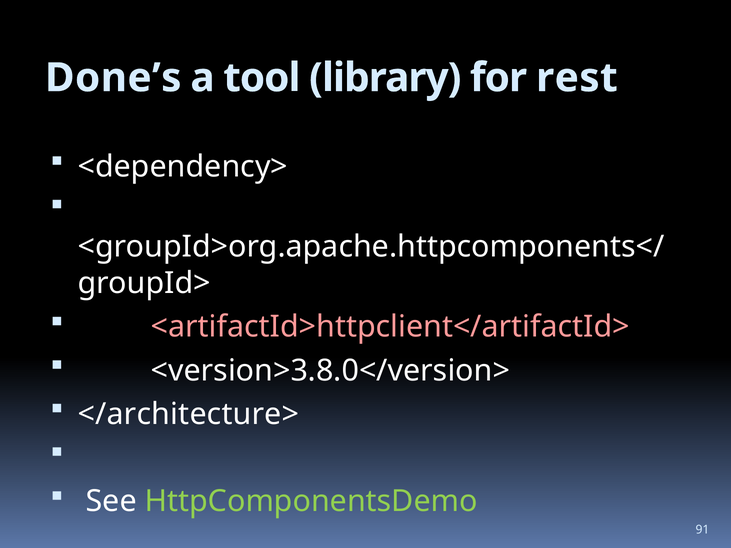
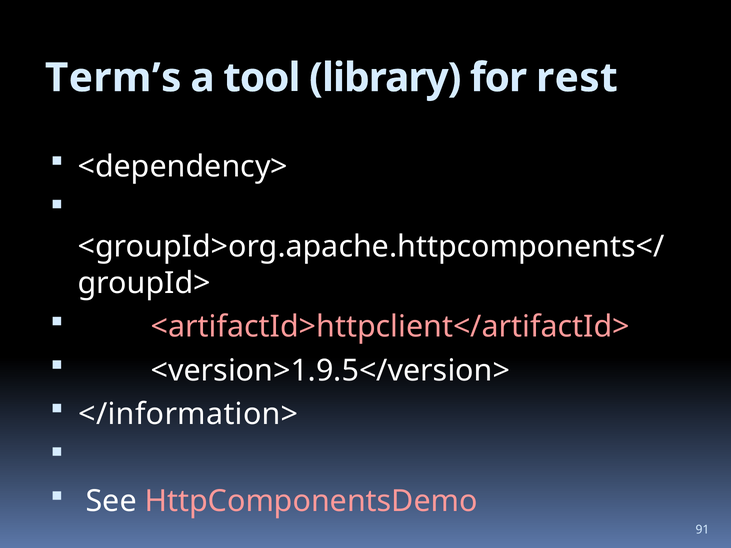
Done’s: Done’s -> Term’s
<version>3.8.0</version>: <version>3.8.0</version> -> <version>1.9.5</version>
</architecture>: </architecture> -> </information>
HttpComponentsDemo colour: light green -> pink
